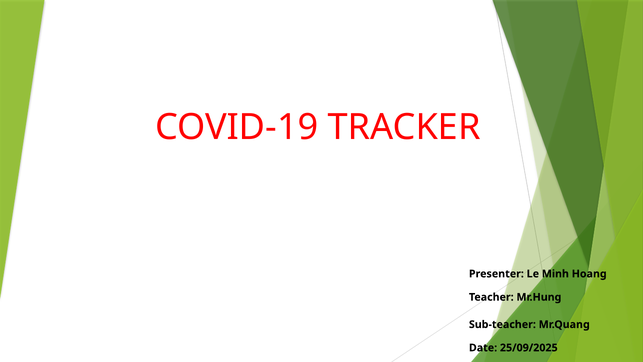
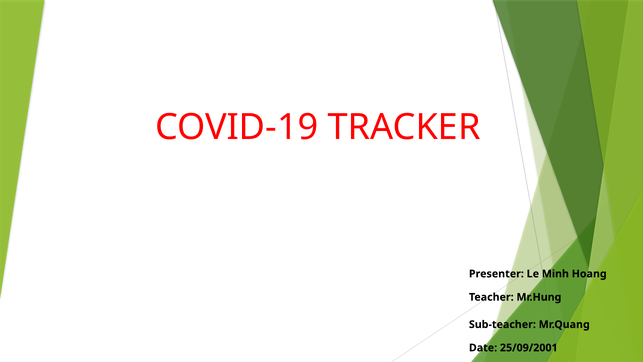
25/09/2025: 25/09/2025 -> 25/09/2001
